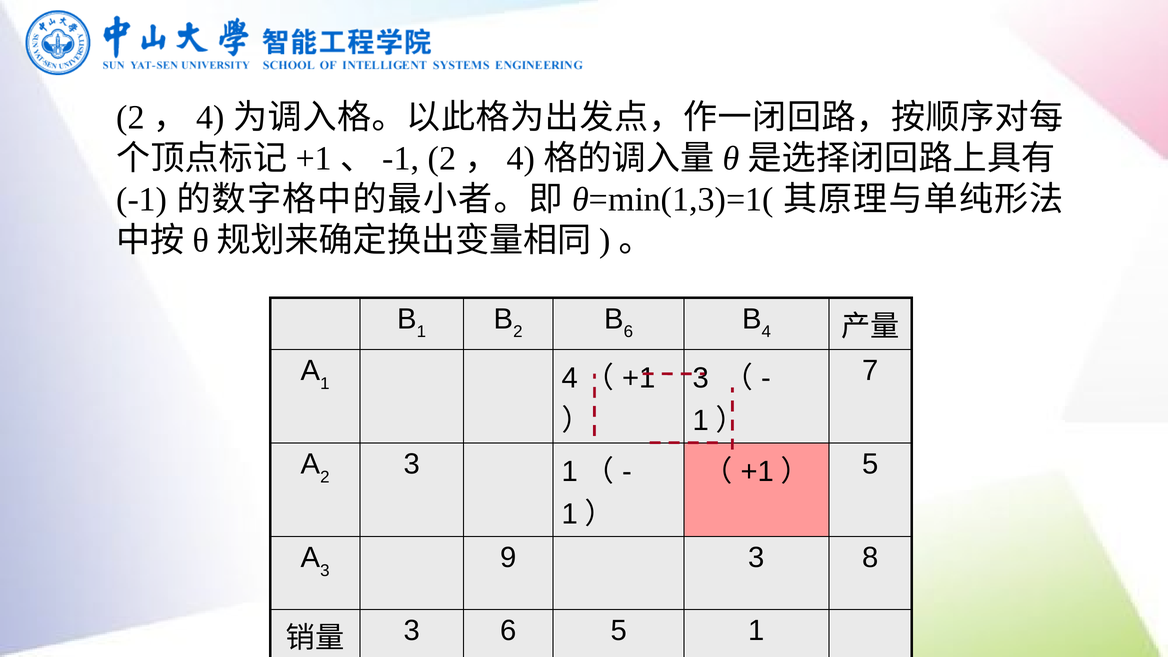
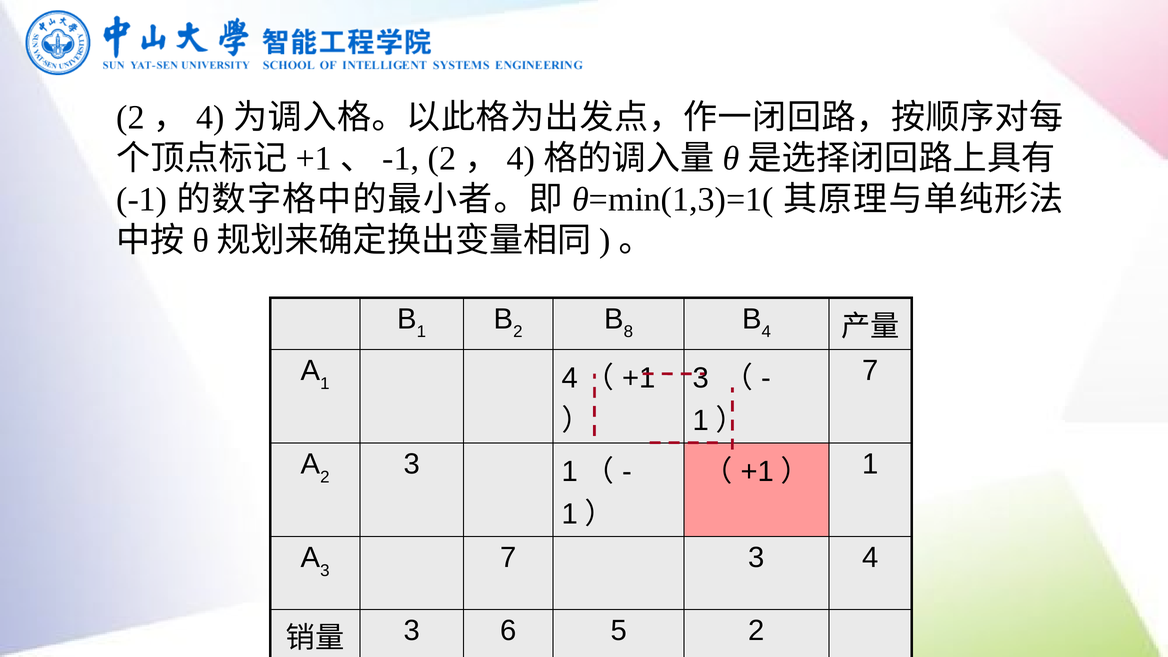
6 at (628, 332): 6 -> 8
5 at (870, 464): 5 -> 1
3 9: 9 -> 7
3 8: 8 -> 4
5 1: 1 -> 2
